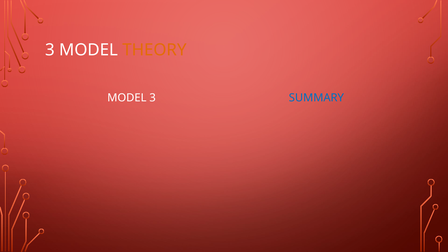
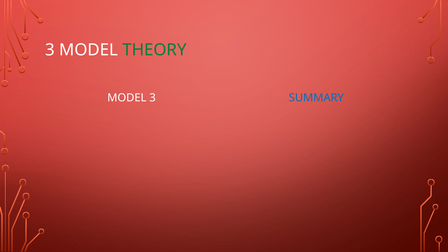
THEORY colour: orange -> green
